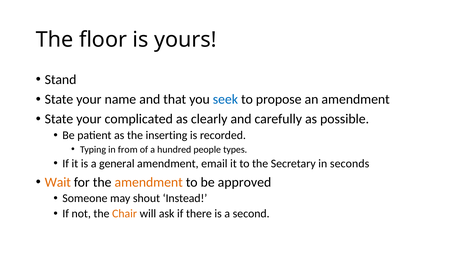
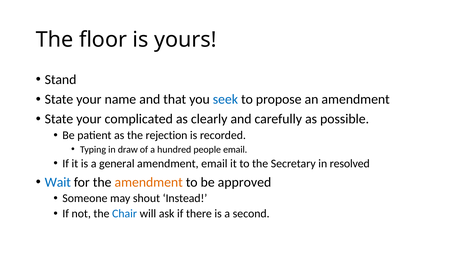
inserting: inserting -> rejection
from: from -> draw
people types: types -> email
seconds: seconds -> resolved
Wait colour: orange -> blue
Chair colour: orange -> blue
